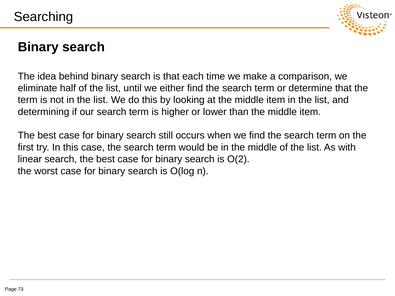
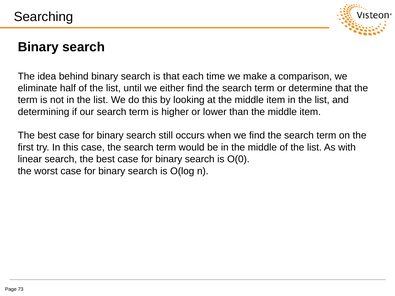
O(2: O(2 -> O(0
